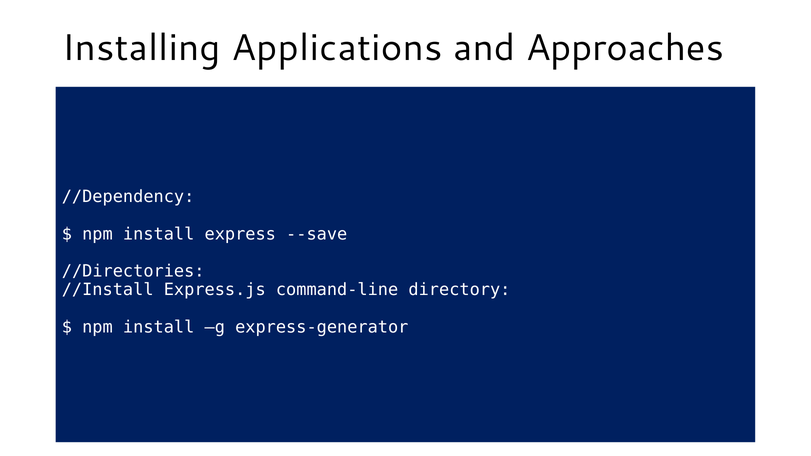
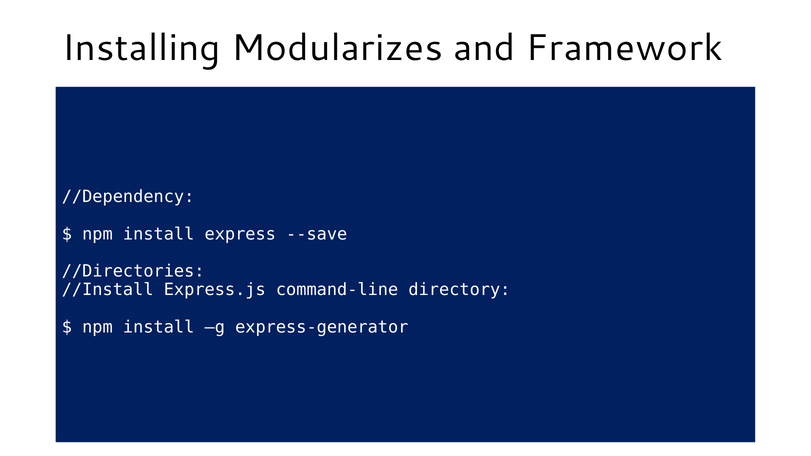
Applications: Applications -> Modularizes
Approaches: Approaches -> Framework
